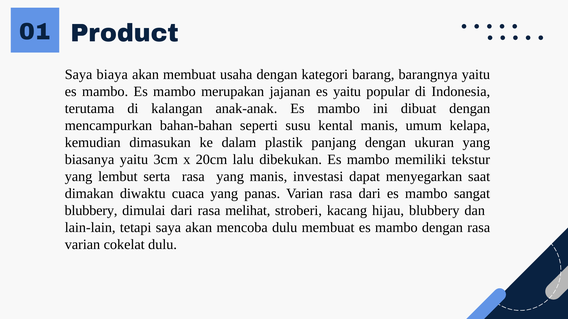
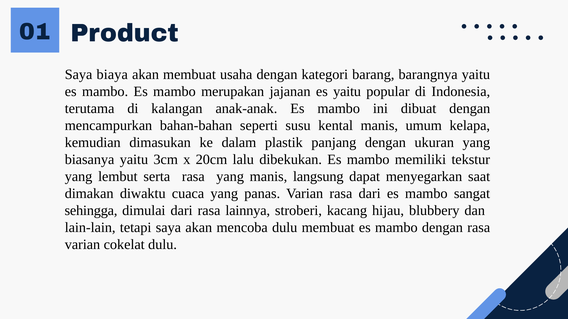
investasi: investasi -> langsung
blubbery at (91, 211): blubbery -> sehingga
melihat: melihat -> lainnya
